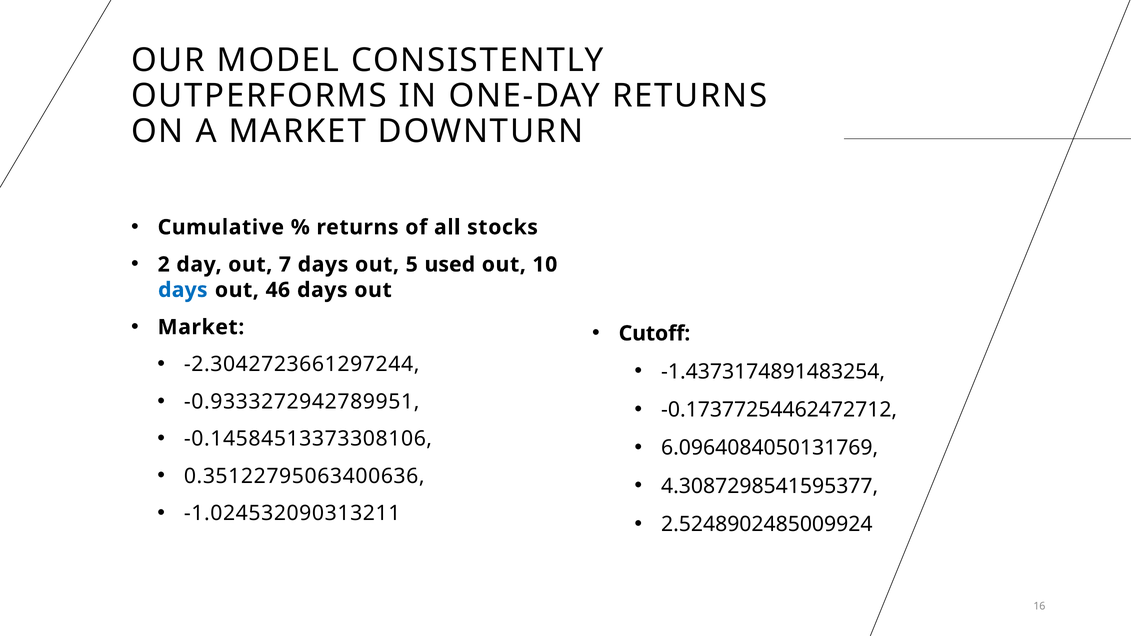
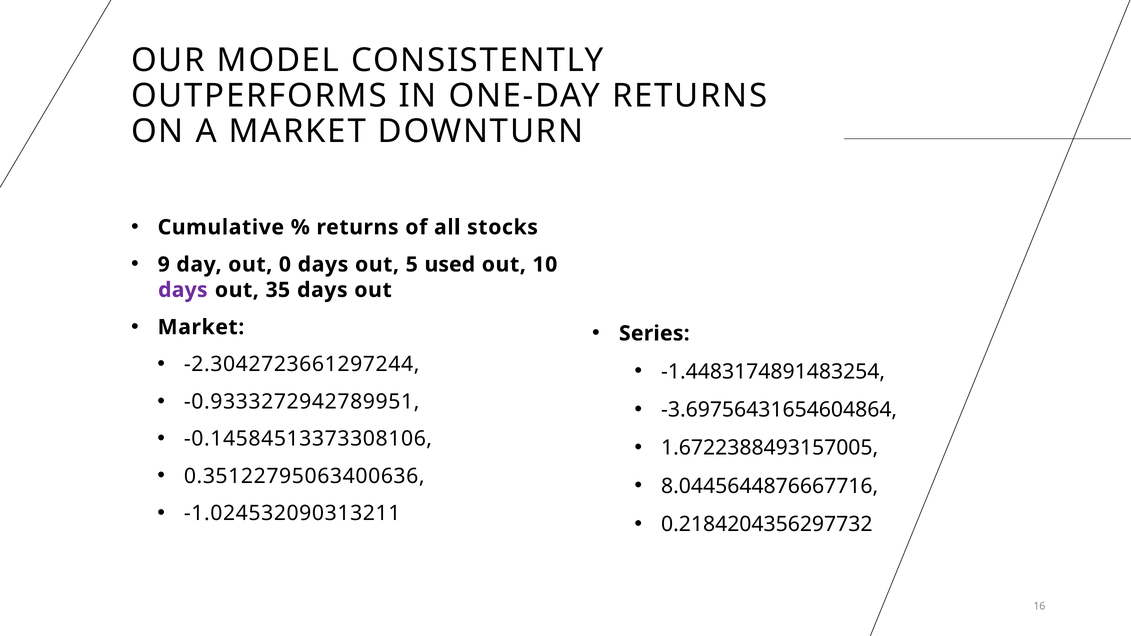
2: 2 -> 9
7: 7 -> 0
days at (183, 290) colour: blue -> purple
46: 46 -> 35
Cutoff: Cutoff -> Series
-1.4373174891483254: -1.4373174891483254 -> -1.4483174891483254
-0.17377254462472712: -0.17377254462472712 -> -3.69756431654604864
6.0964084050131769: 6.0964084050131769 -> 1.6722388493157005
4.3087298541595377: 4.3087298541595377 -> 8.0445644876667716
2.5248902485009924: 2.5248902485009924 -> 0.2184204356297732
